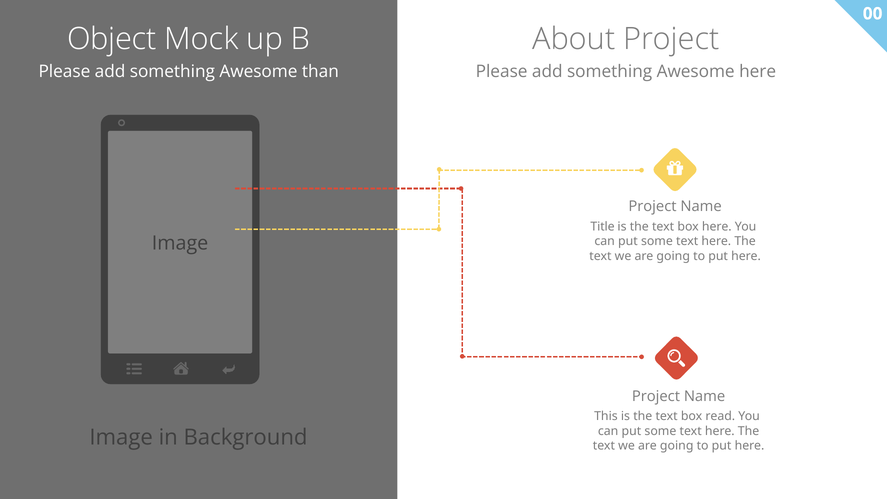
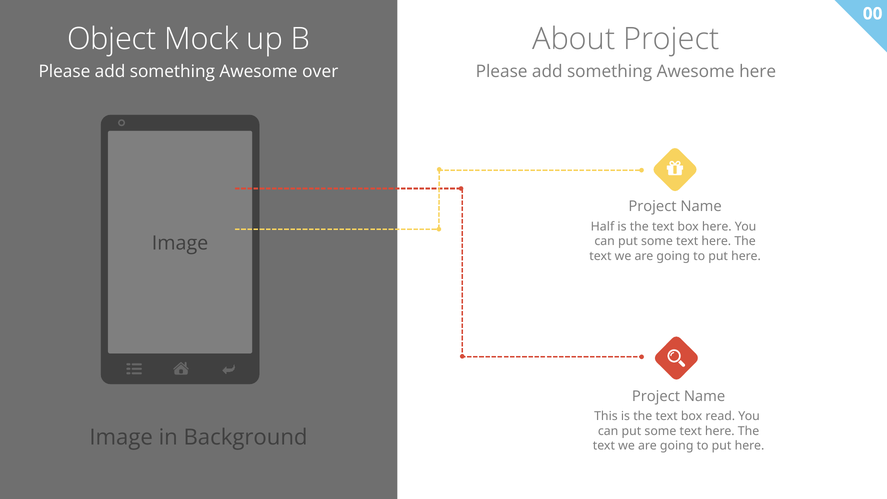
than: than -> over
Title: Title -> Half
